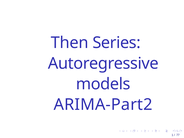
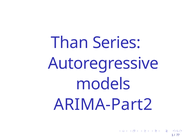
Then: Then -> Than
